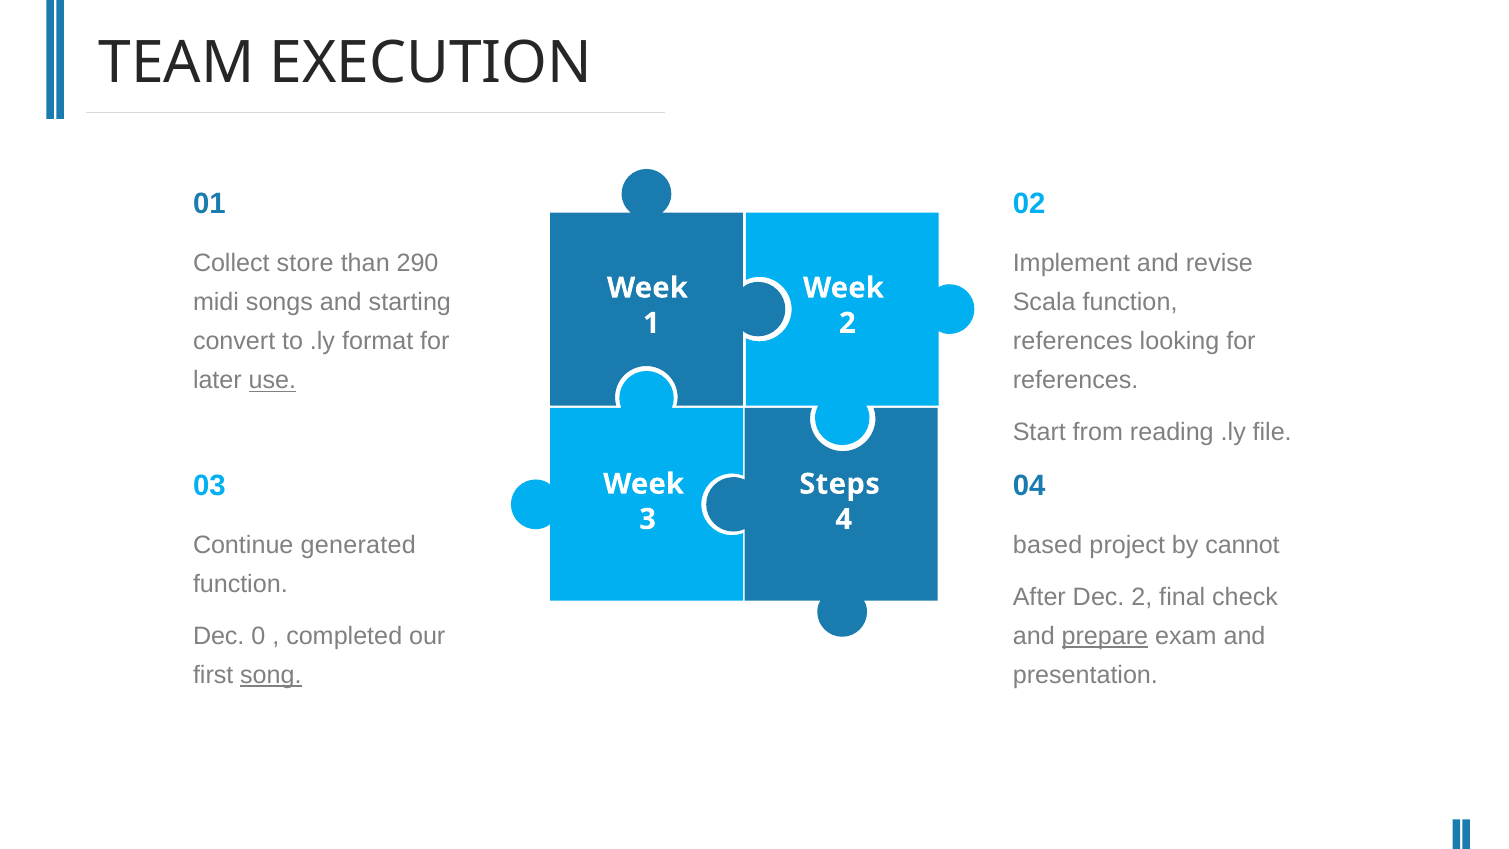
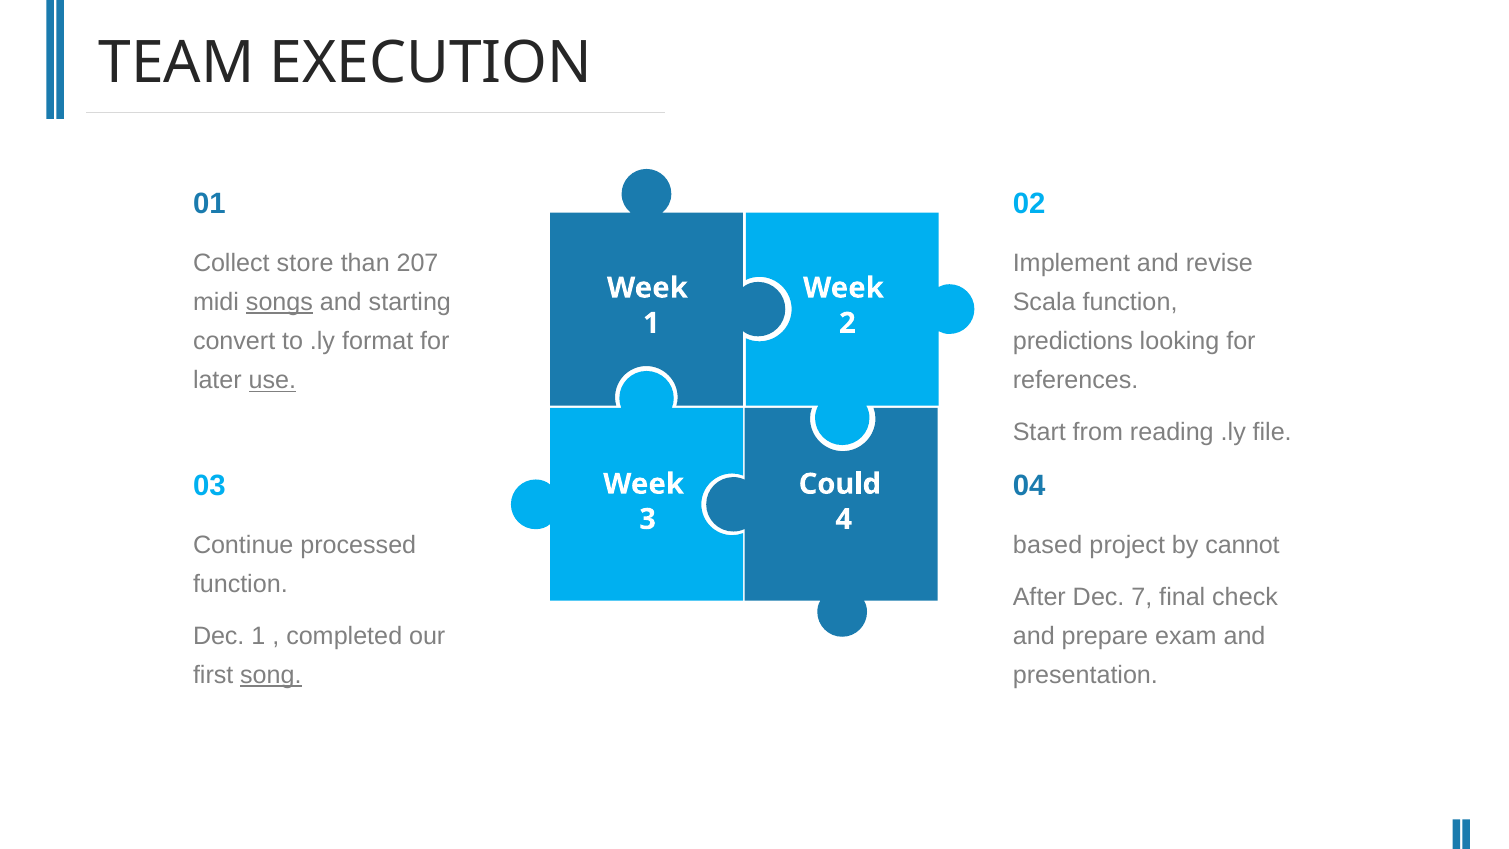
290: 290 -> 207
songs underline: none -> present
references at (1073, 341): references -> predictions
Steps: Steps -> Could
generated: generated -> processed
Dec 2: 2 -> 7
Dec 0: 0 -> 1
prepare underline: present -> none
